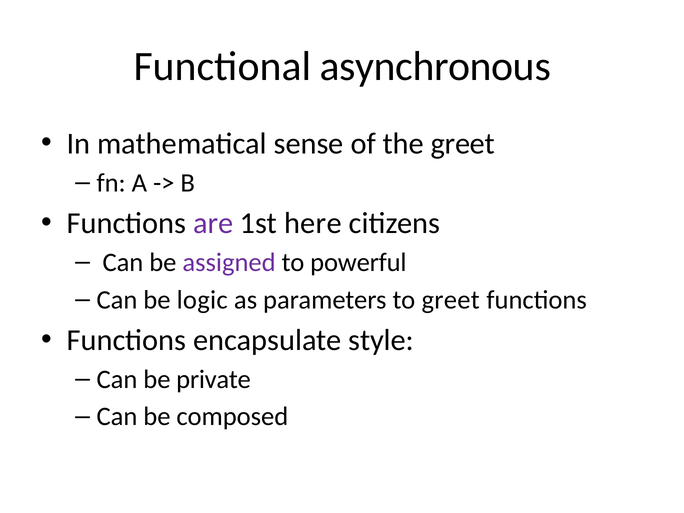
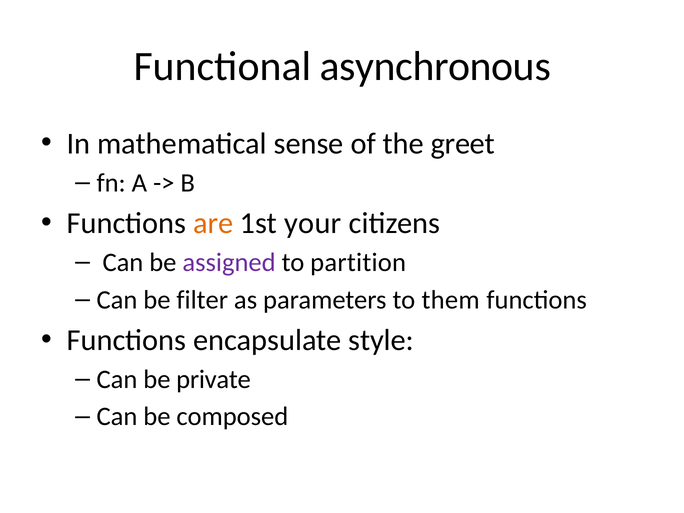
are colour: purple -> orange
here: here -> your
powerful: powerful -> partition
logic: logic -> filter
to greet: greet -> them
